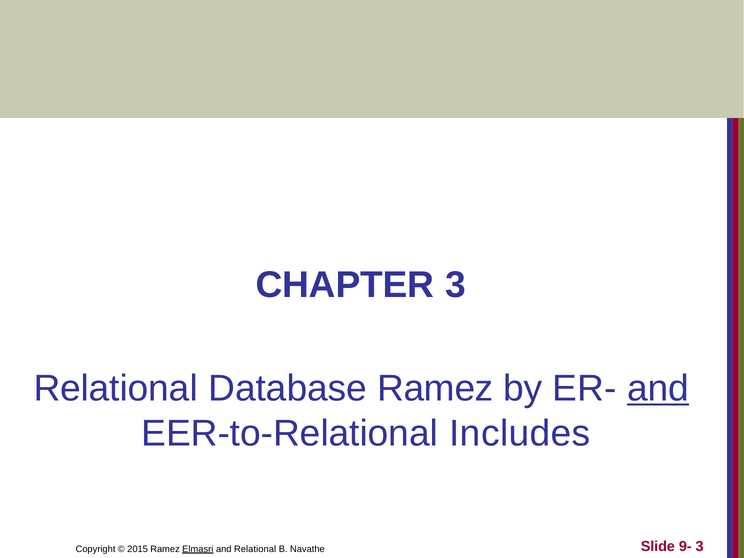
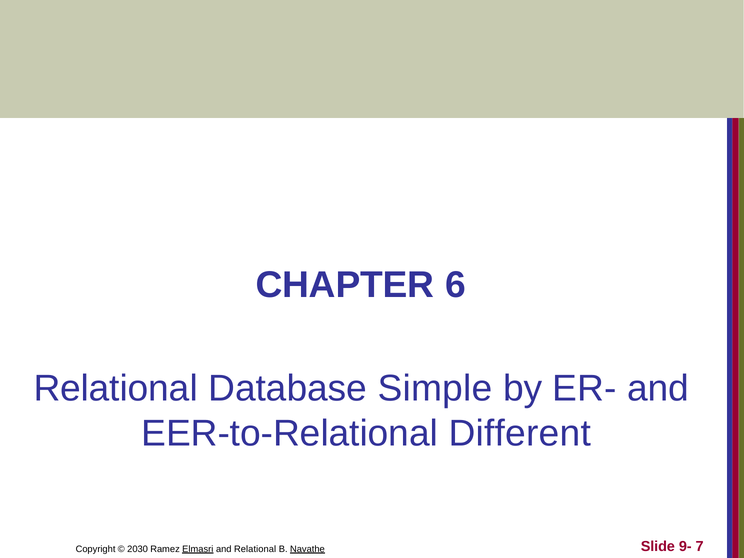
CHAPTER 3: 3 -> 6
Database Ramez: Ramez -> Simple
and at (658, 389) underline: present -> none
Includes: Includes -> Different
9- 3: 3 -> 7
2015: 2015 -> 2030
Navathe underline: none -> present
